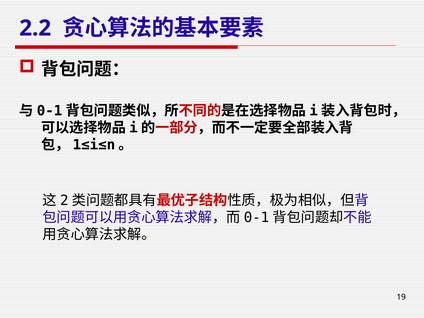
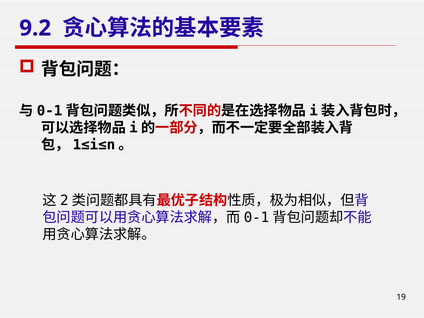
2.2: 2.2 -> 9.2
